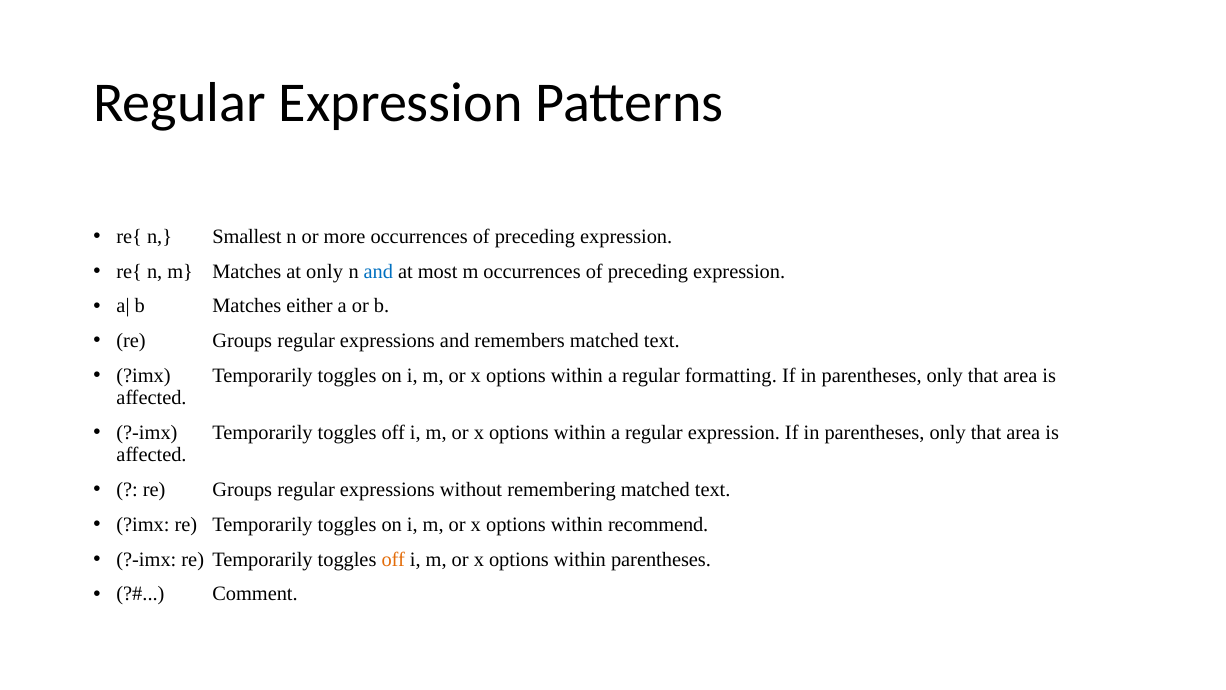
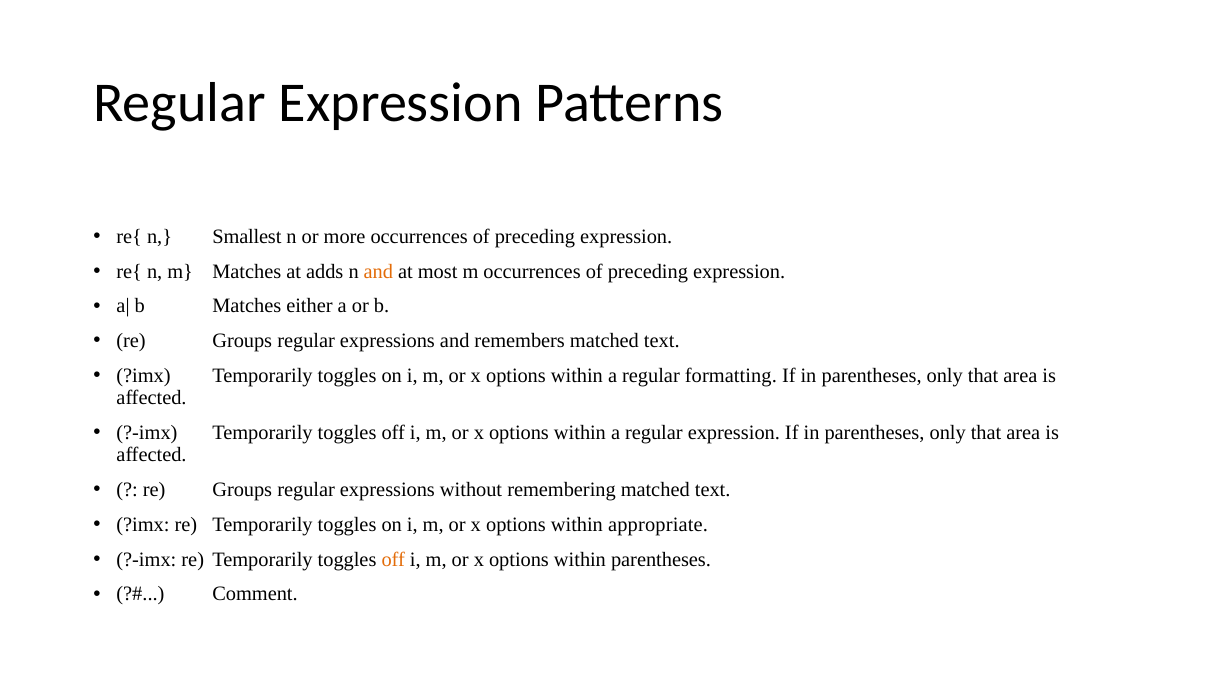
at only: only -> adds
and at (378, 271) colour: blue -> orange
recommend: recommend -> appropriate
